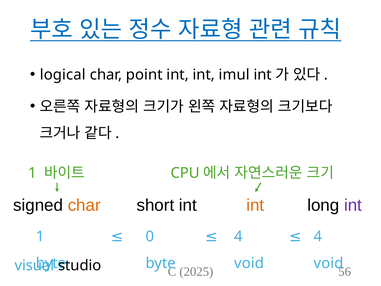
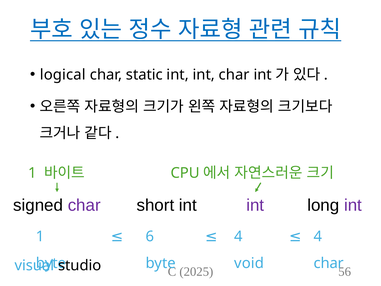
point: point -> static
int imul: imul -> char
char at (84, 205) colour: orange -> purple
int at (255, 205) colour: orange -> purple
0: 0 -> 6
void at (329, 263): void -> char
